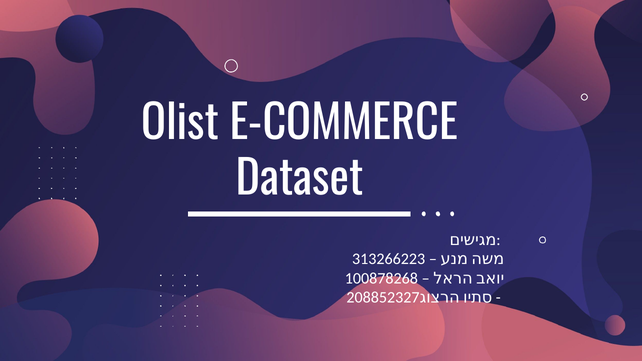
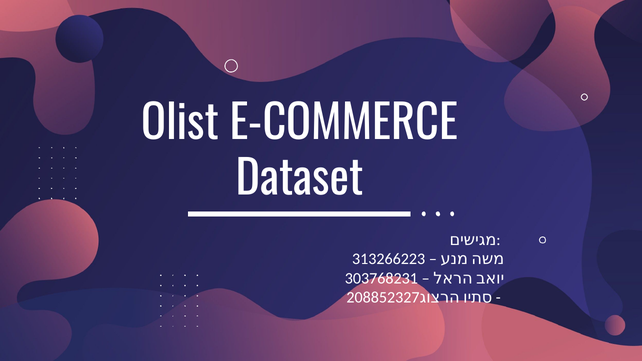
100878268: 100878268 -> 303768231
